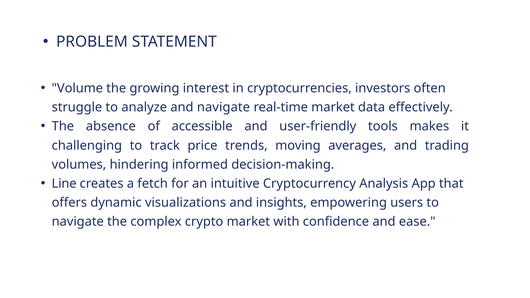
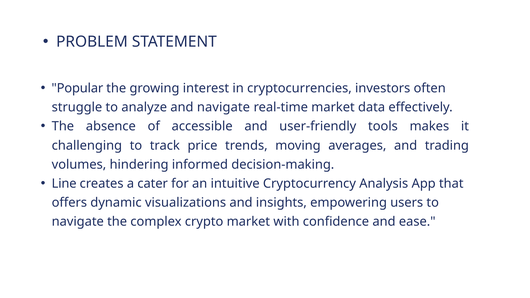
Volume: Volume -> Popular
fetch: fetch -> cater
